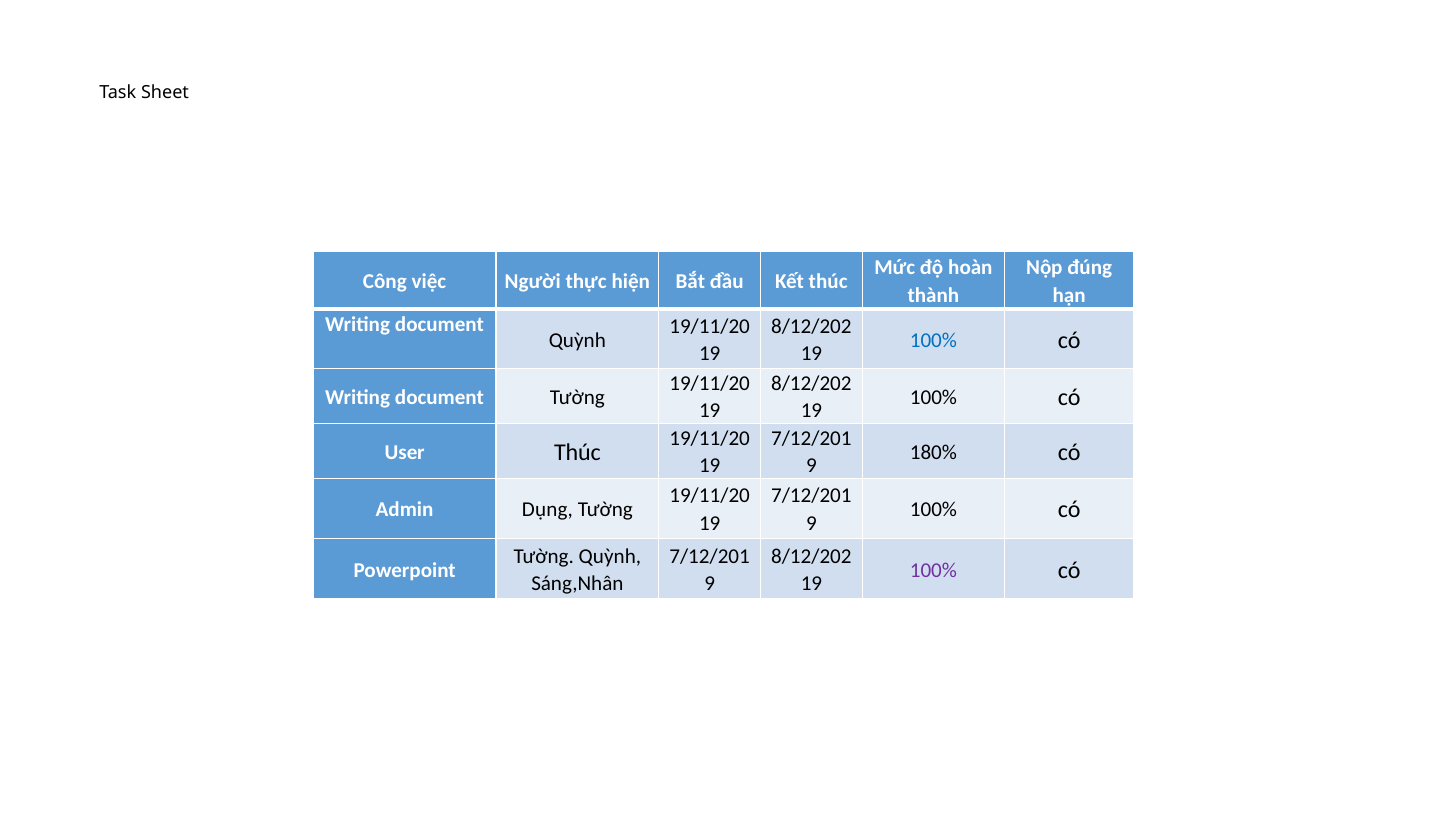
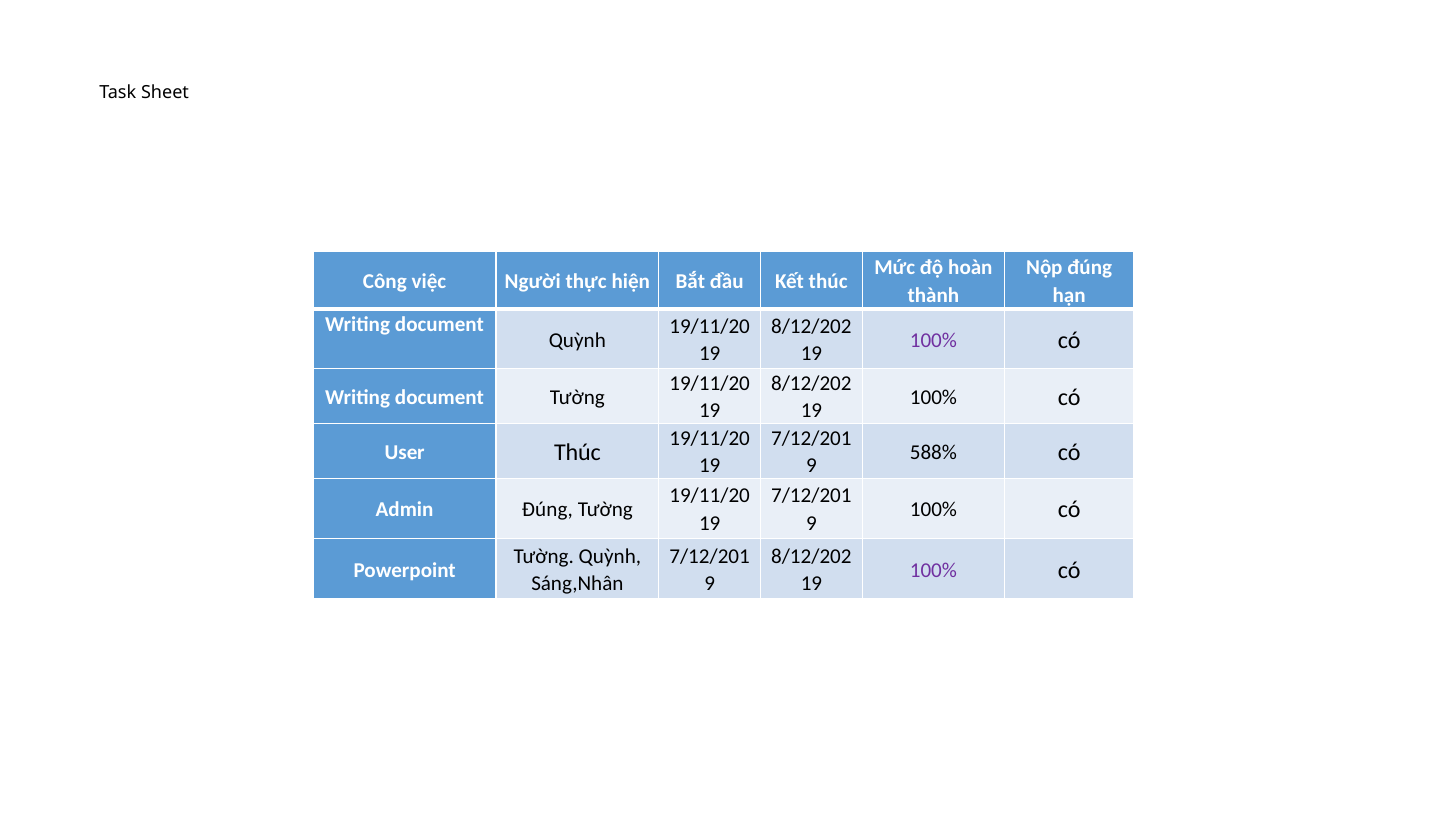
100% at (933, 340) colour: blue -> purple
180%: 180% -> 588%
Admin Dụng: Dụng -> Đúng
